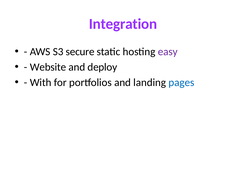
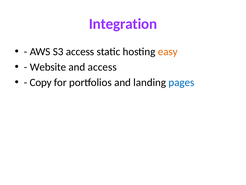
S3 secure: secure -> access
easy colour: purple -> orange
and deploy: deploy -> access
With: With -> Copy
